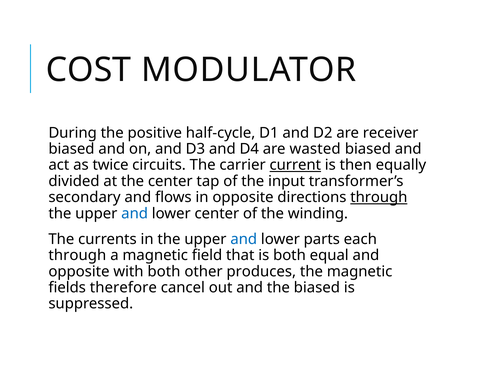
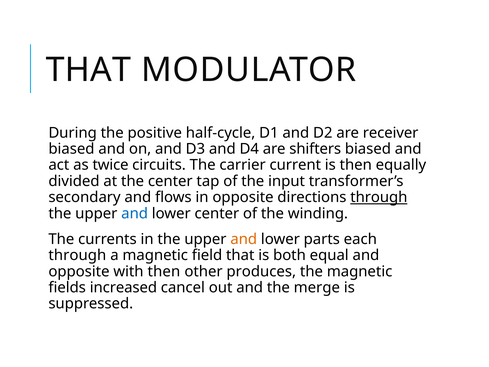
COST at (89, 70): COST -> THAT
wasted: wasted -> shifters
current underline: present -> none
and at (244, 239) colour: blue -> orange
with both: both -> then
therefore: therefore -> increased
the biased: biased -> merge
